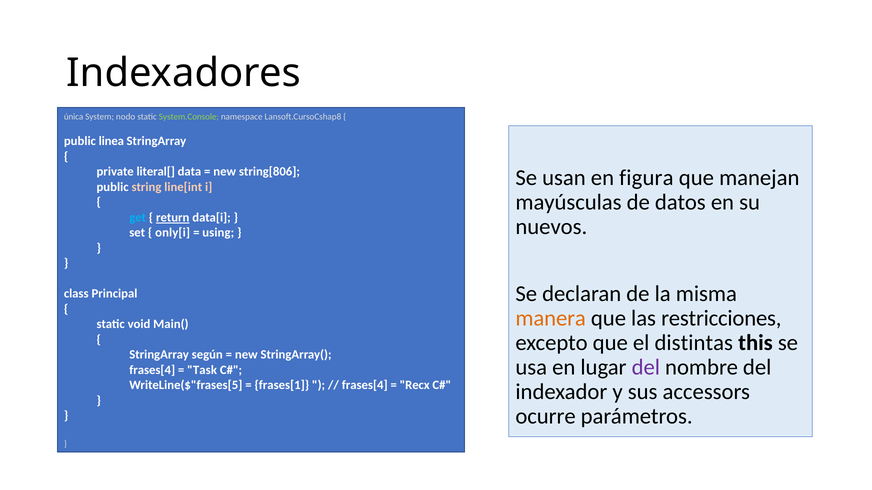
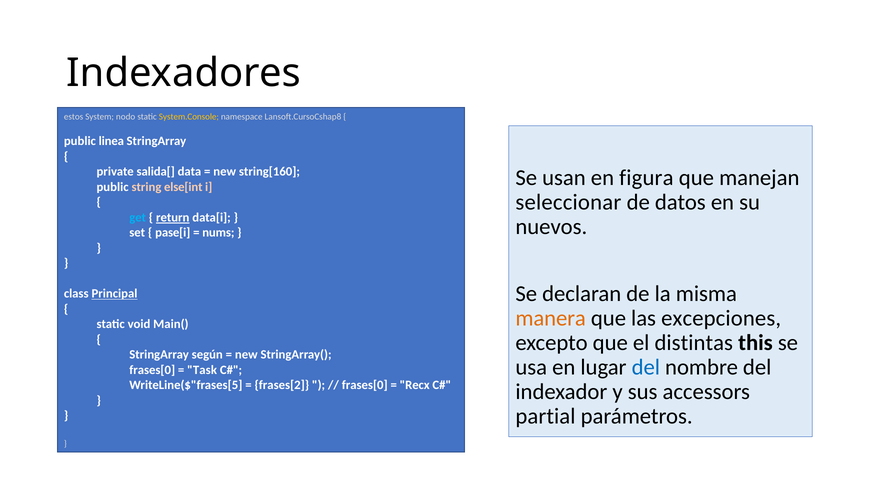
única: única -> estos
System.Console colour: light green -> yellow
literal[: literal[ -> salida[
string[806: string[806 -> string[160
line[int: line[int -> else[int
mayúsculas: mayúsculas -> seleccionar
only[i: only[i -> pase[i
using: using -> nums
Principal underline: none -> present
restricciones: restricciones -> excepciones
del at (646, 368) colour: purple -> blue
frases[4 at (152, 370): frases[4 -> frases[0
frases[1: frases[1 -> frases[2
frases[4 at (365, 386): frases[4 -> frases[0
ocurre: ocurre -> partial
